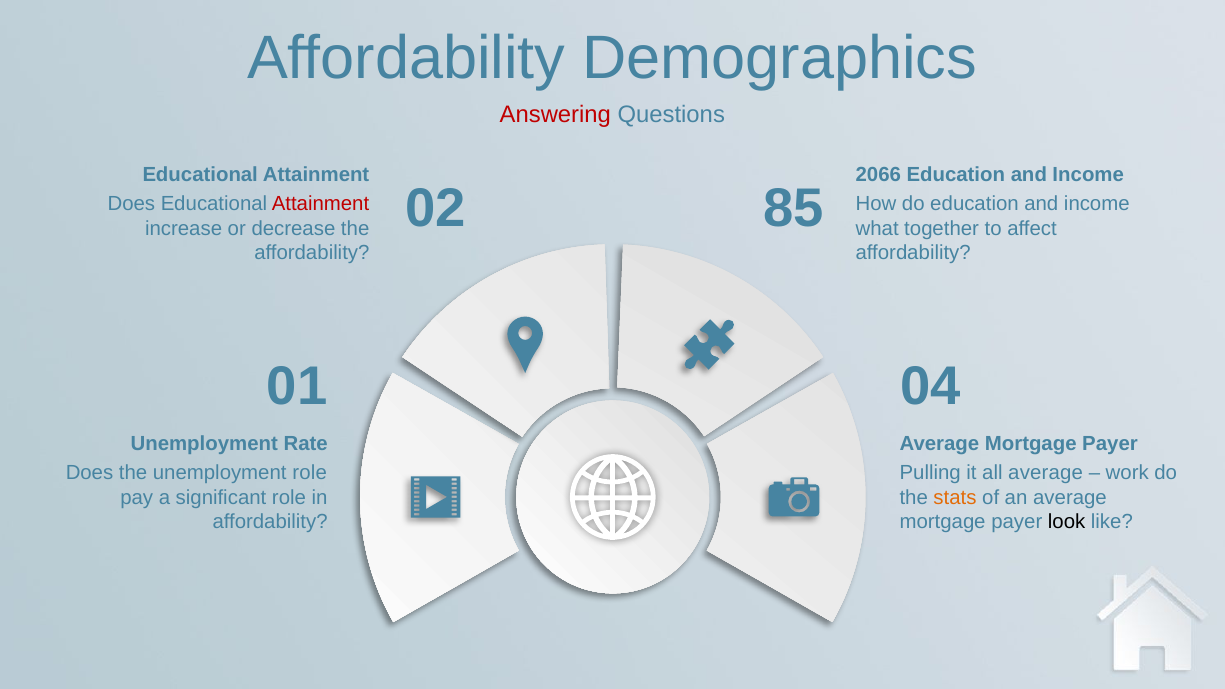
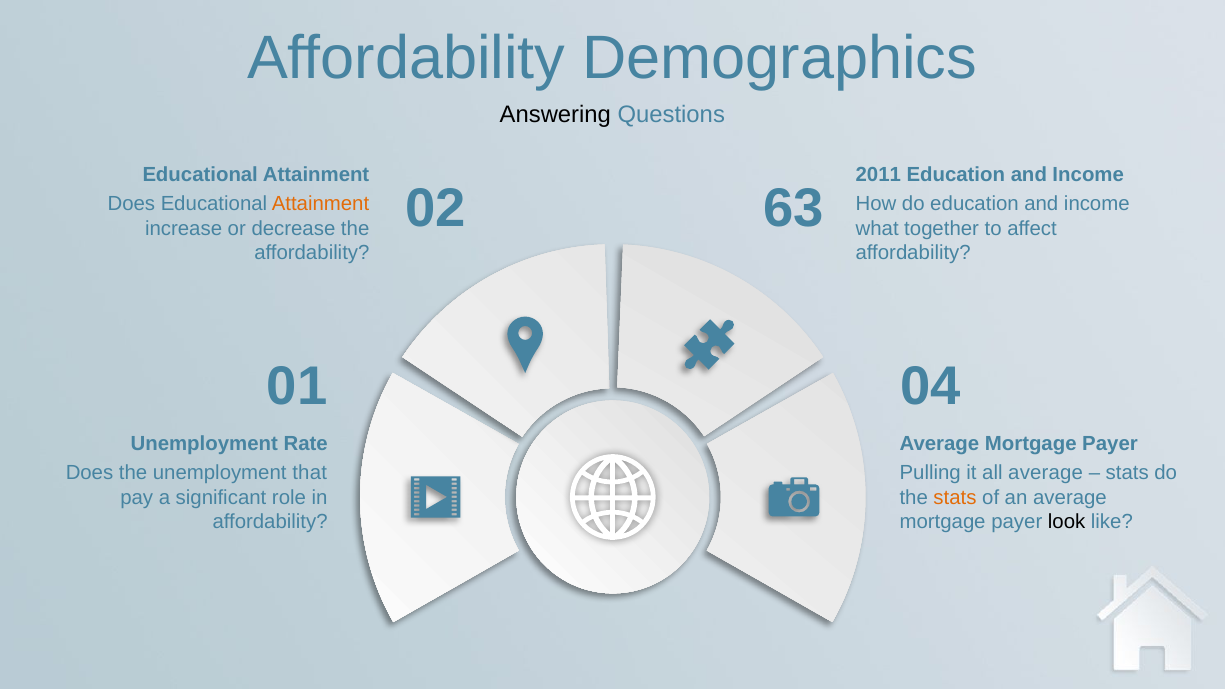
Answering colour: red -> black
2066: 2066 -> 2011
85: 85 -> 63
Attainment at (321, 204) colour: red -> orange
unemployment role: role -> that
work at (1127, 473): work -> stats
